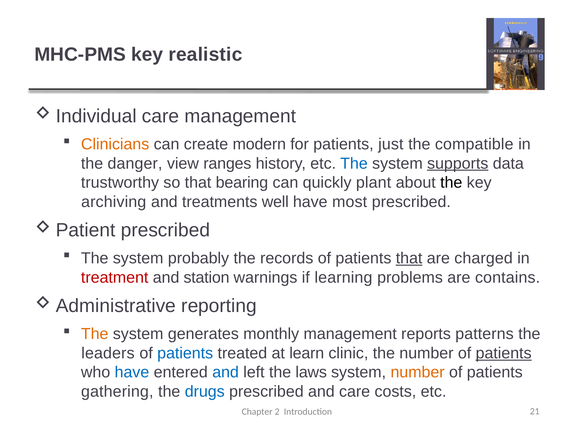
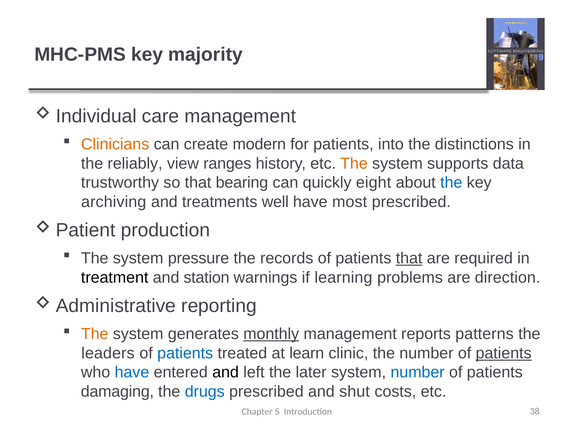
realistic: realistic -> majority
just: just -> into
compatible: compatible -> distinctions
danger: danger -> reliably
The at (354, 163) colour: blue -> orange
supports underline: present -> none
plant: plant -> eight
the at (451, 182) colour: black -> blue
prescribed at (165, 230): prescribed -> production
probably: probably -> pressure
charged: charged -> required
treatment colour: red -> black
contains: contains -> direction
monthly underline: none -> present
and at (226, 372) colour: blue -> black
laws: laws -> later
number at (418, 372) colour: orange -> blue
gathering: gathering -> damaging
and care: care -> shut
2: 2 -> 5
21: 21 -> 38
